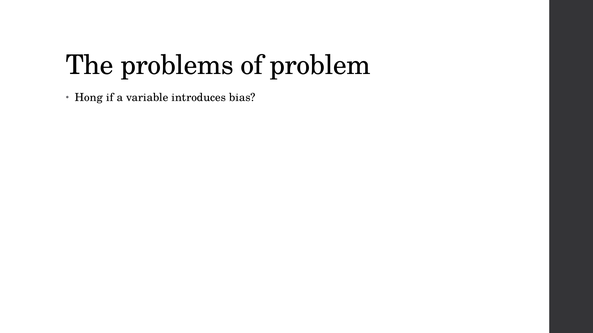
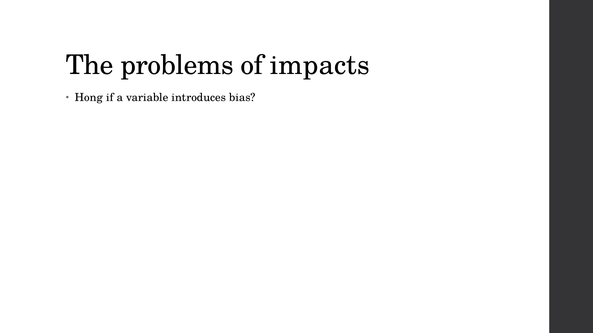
problem: problem -> impacts
